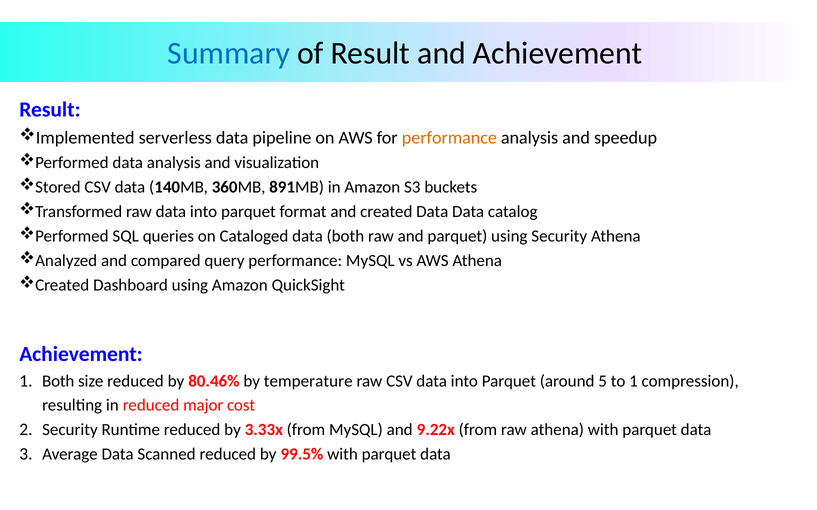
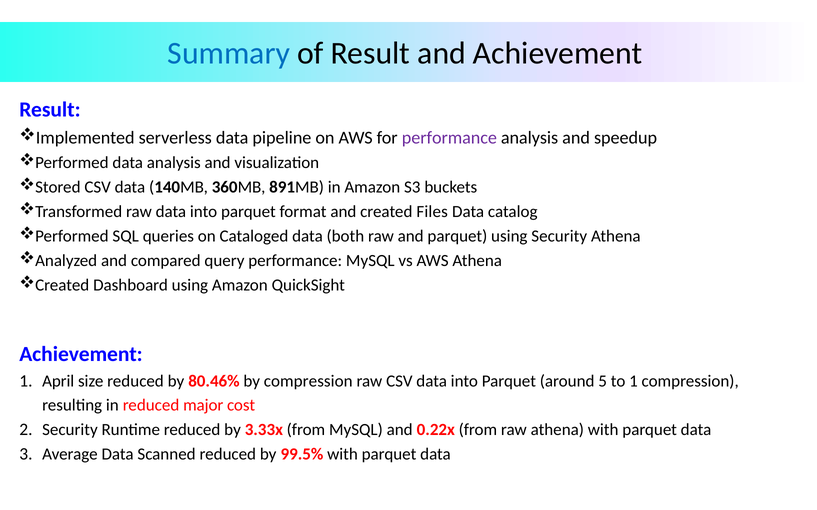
performance at (449, 138) colour: orange -> purple
created Data: Data -> Files
1 Both: Both -> April
by temperature: temperature -> compression
9.22x: 9.22x -> 0.22x
